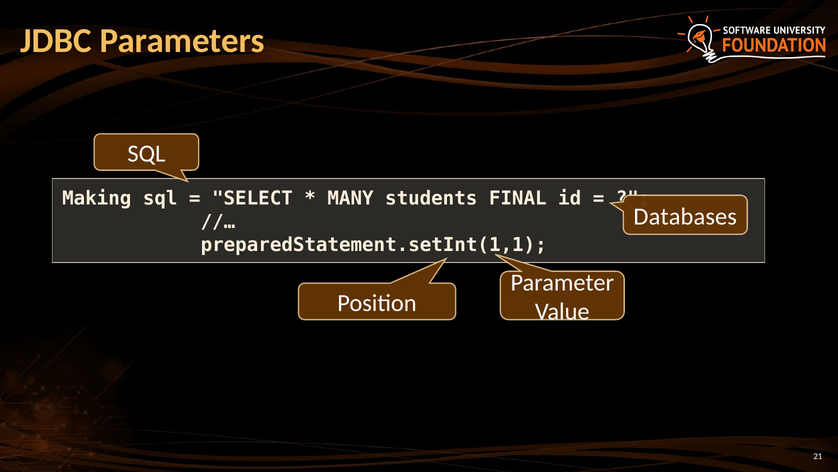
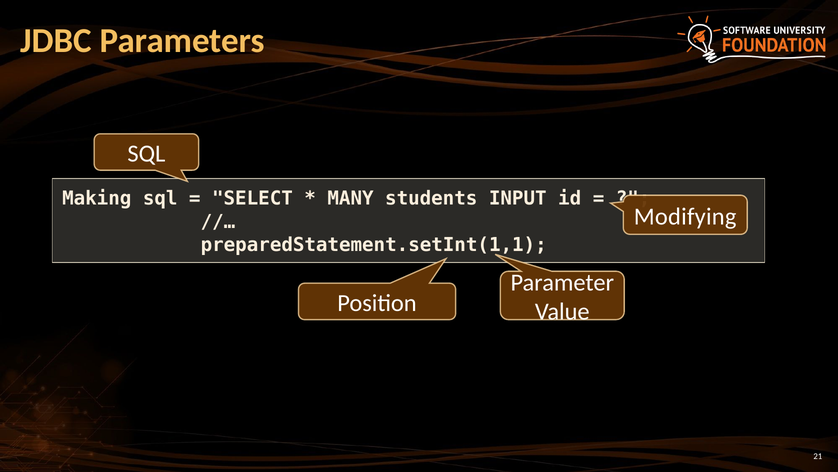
FINAL: FINAL -> INPUT
Databases: Databases -> Modifying
